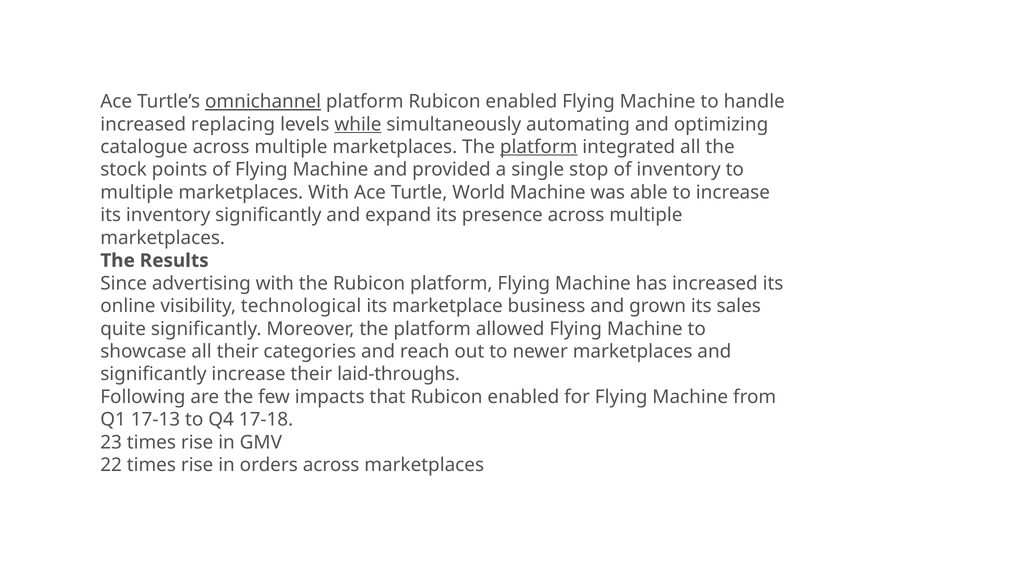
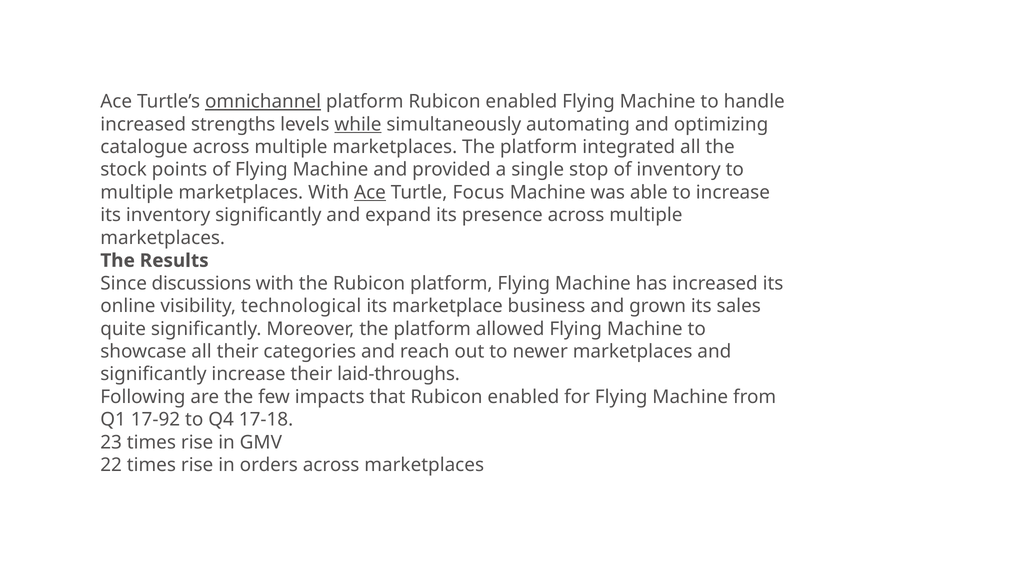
replacing: replacing -> strengths
platform at (539, 147) underline: present -> none
Ace at (370, 192) underline: none -> present
World: World -> Focus
advertising: advertising -> discussions
17-13: 17-13 -> 17-92
